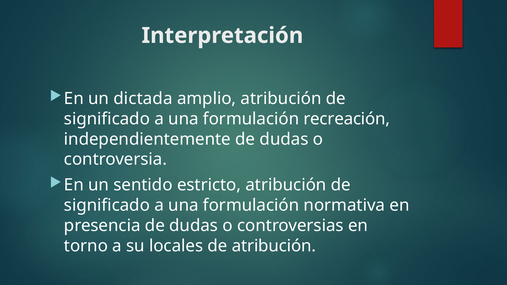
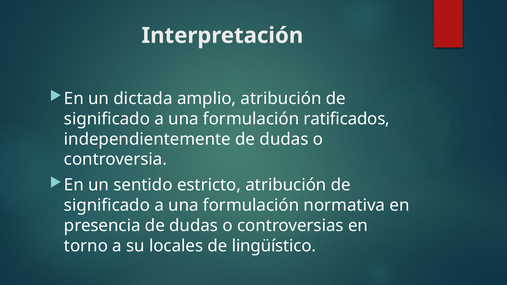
recreación: recreación -> ratificados
de atribución: atribución -> lingüístico
